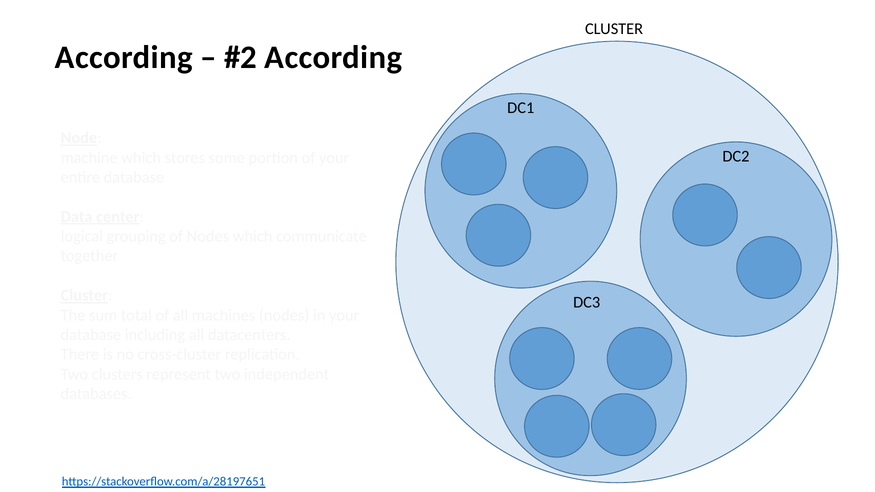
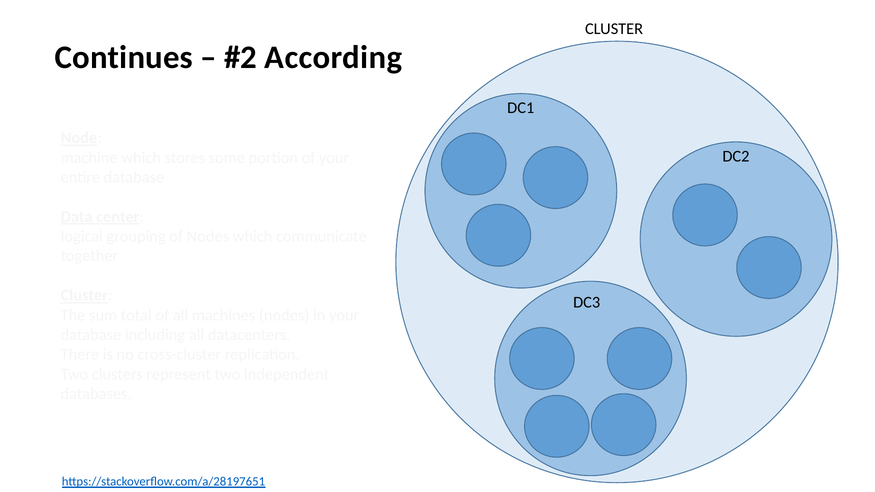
According at (124, 57): According -> Continues
